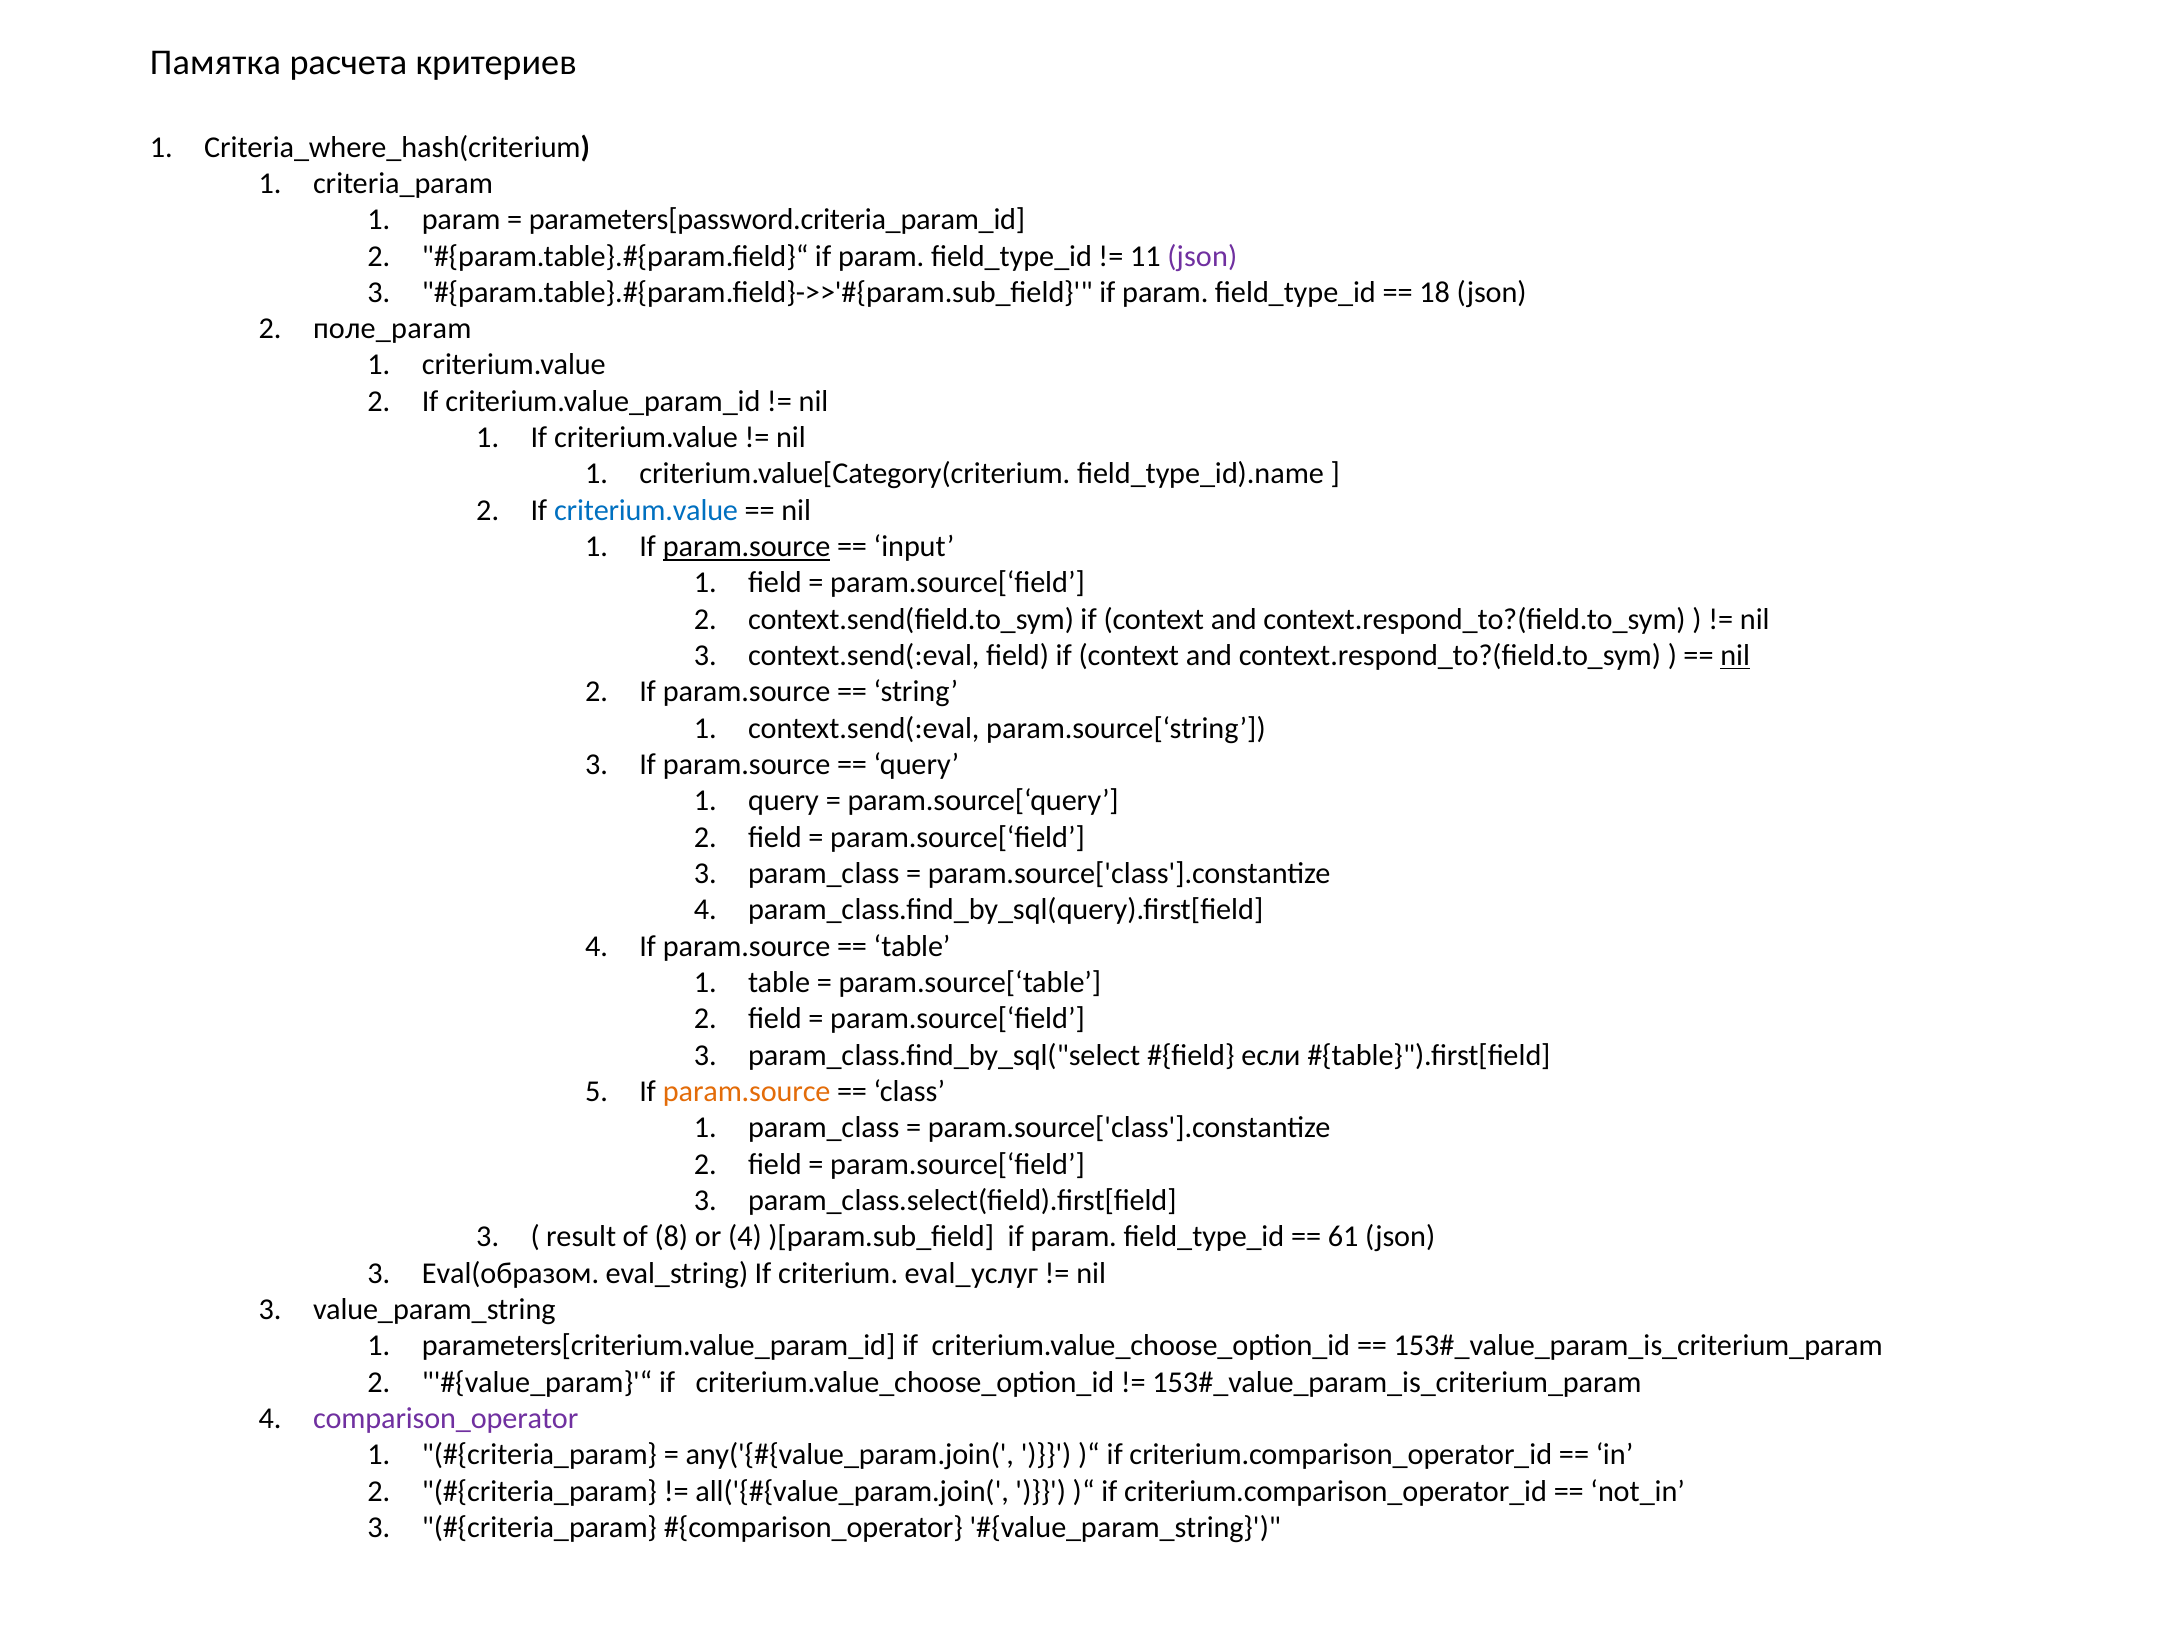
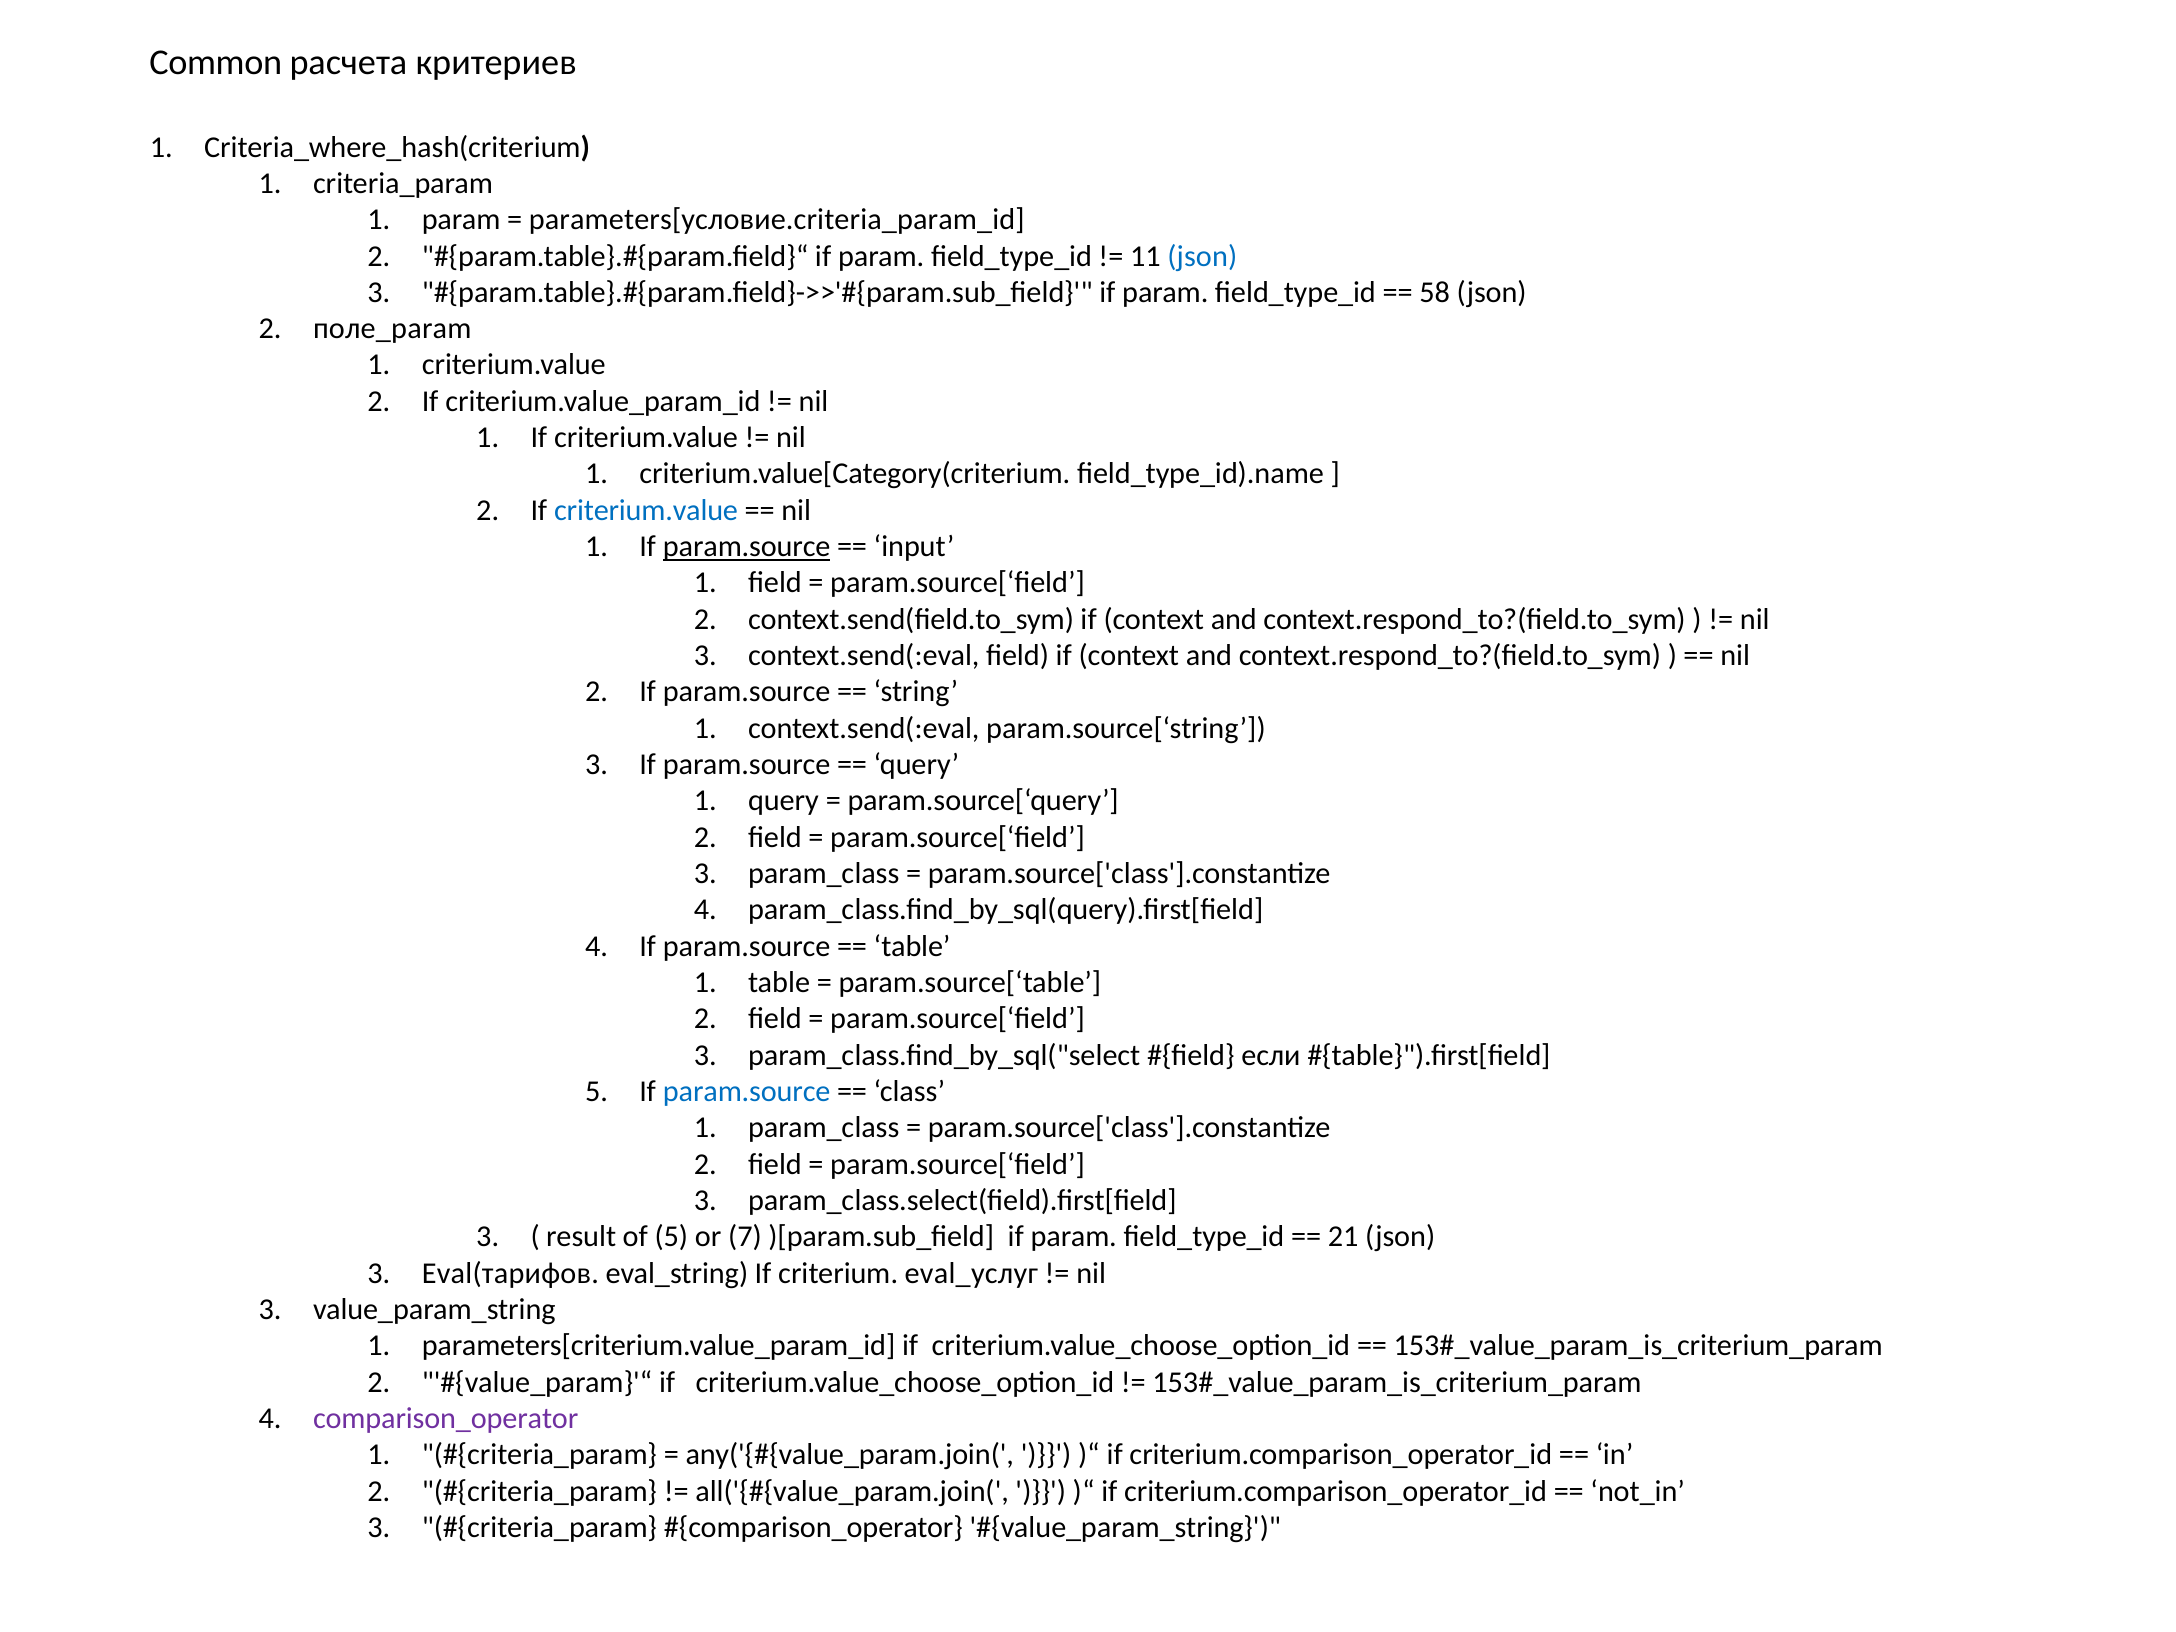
Памятка: Памятка -> Common
parameters[password.criteria_param_id: parameters[password.criteria_param_id -> parameters[условие.criteria_param_id
json at (1202, 256) colour: purple -> blue
18: 18 -> 58
nil at (1735, 656) underline: present -> none
param.source at (747, 1091) colour: orange -> blue
of 8: 8 -> 5
or 4: 4 -> 7
61: 61 -> 21
Eval(образом: Eval(образом -> Eval(тарифов
